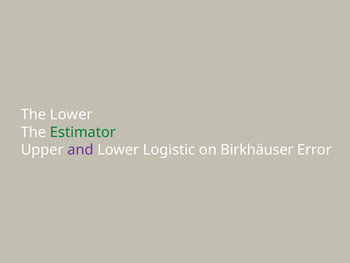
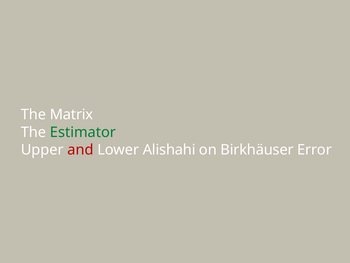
The Lower: Lower -> Matrix
and colour: purple -> red
Logistic: Logistic -> Alishahi
